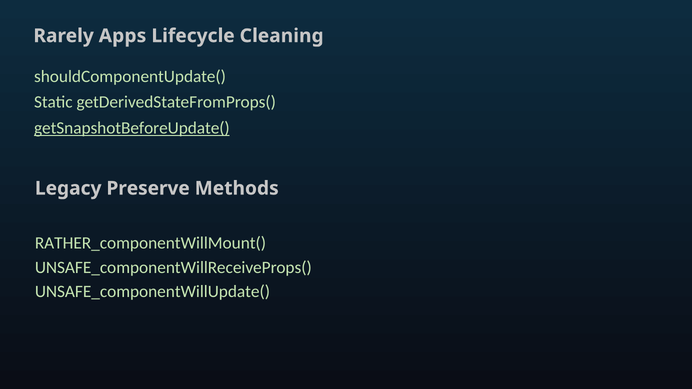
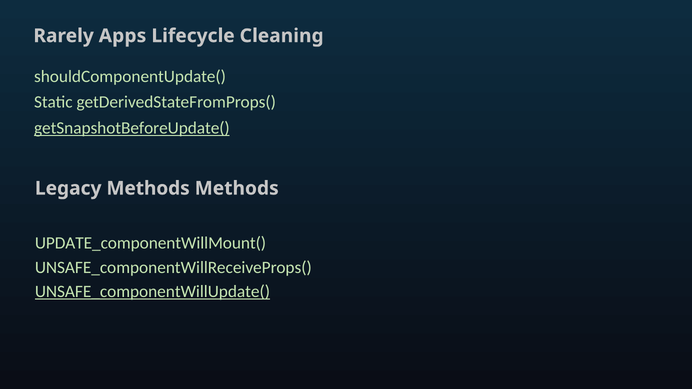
Legacy Preserve: Preserve -> Methods
RATHER_componentWillMount(: RATHER_componentWillMount( -> UPDATE_componentWillMount(
UNSAFE_componentWillUpdate( underline: none -> present
